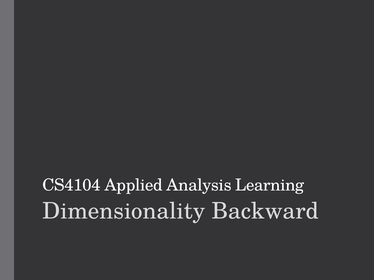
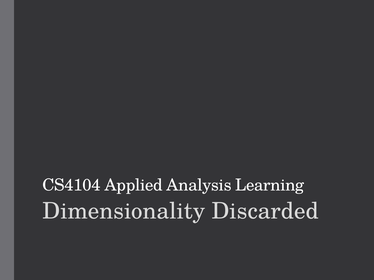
Backward: Backward -> Discarded
